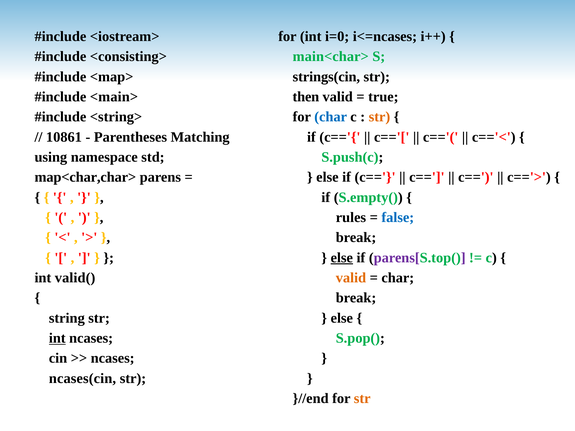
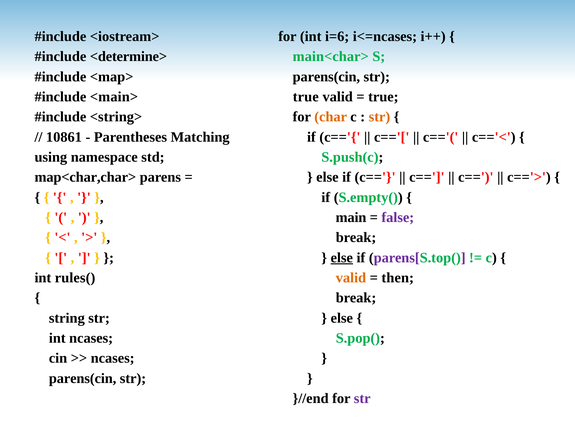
i=0: i=0 -> i=6
<consisting>: <consisting> -> <determine>
strings(cin at (326, 77): strings(cin -> parens(cin
then at (306, 97): then -> true
char at (331, 117) colour: blue -> orange
rules: rules -> main
false colour: blue -> purple
valid(: valid( -> rules(
char at (398, 278): char -> then
int at (57, 338) underline: present -> none
ncases(cin at (82, 379): ncases(cin -> parens(cin
str at (362, 399) colour: orange -> purple
